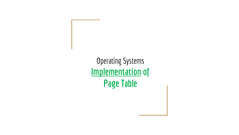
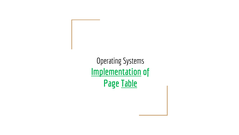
Table underline: none -> present
